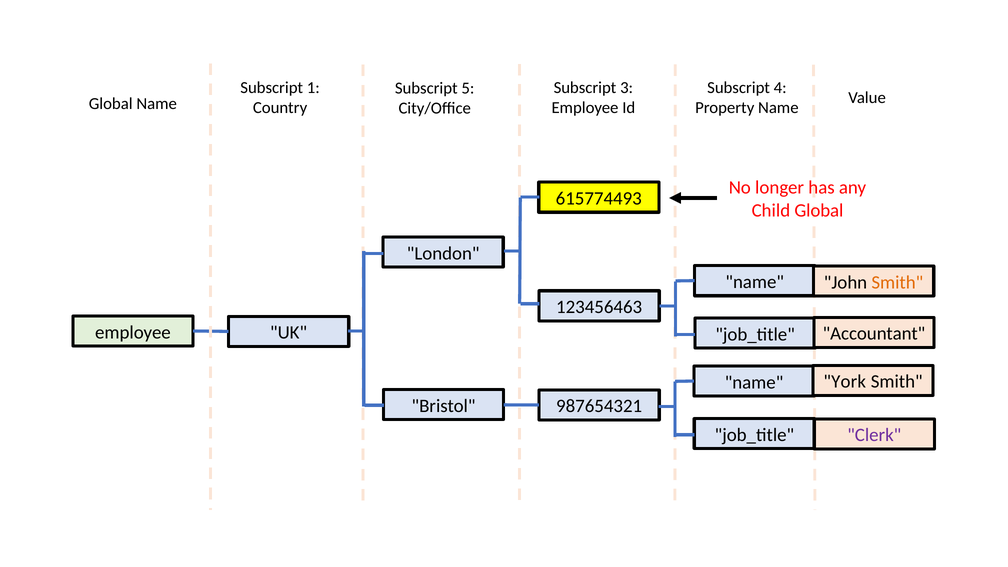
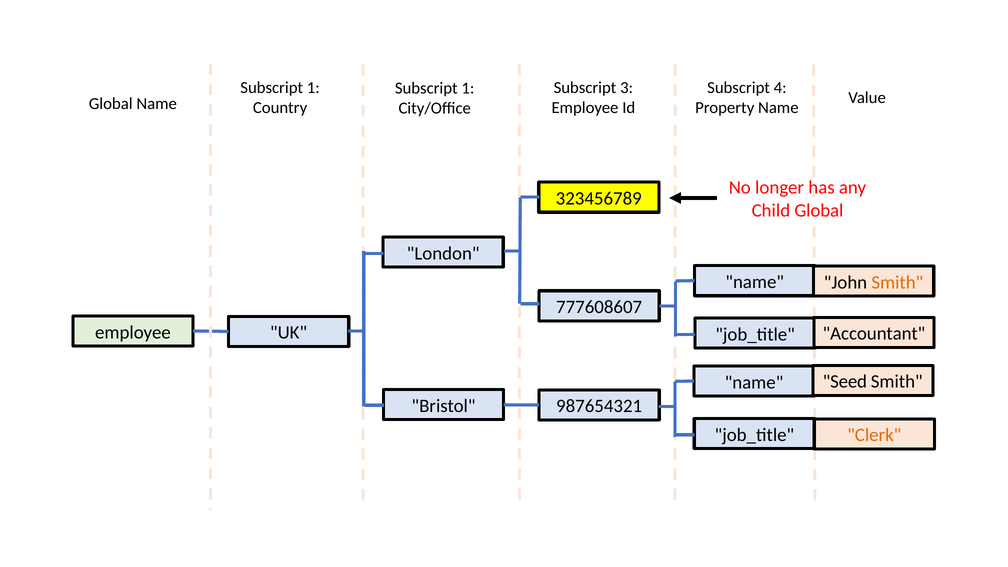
5 at (468, 88): 5 -> 1
615774493: 615774493 -> 323456789
123456463: 123456463 -> 777608607
York: York -> Seed
Clerk colour: purple -> orange
